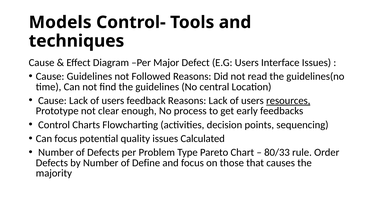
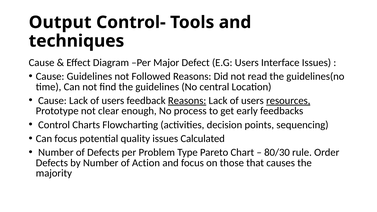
Models: Models -> Output
Reasons at (187, 101) underline: none -> present
80/33: 80/33 -> 80/30
Define: Define -> Action
